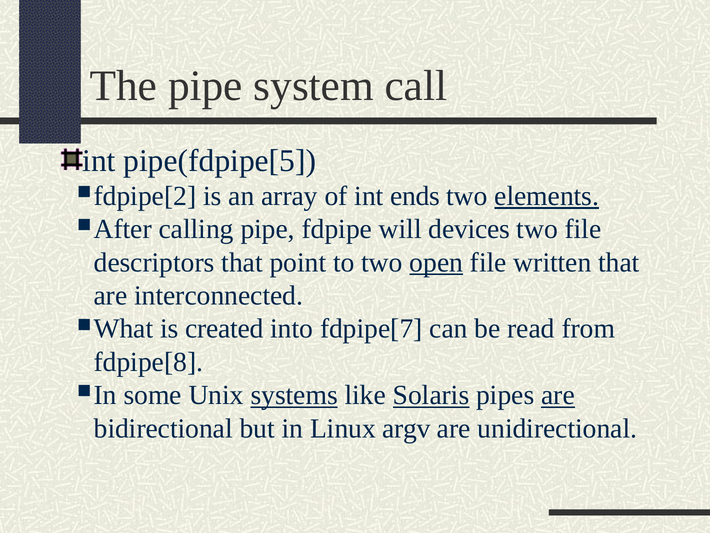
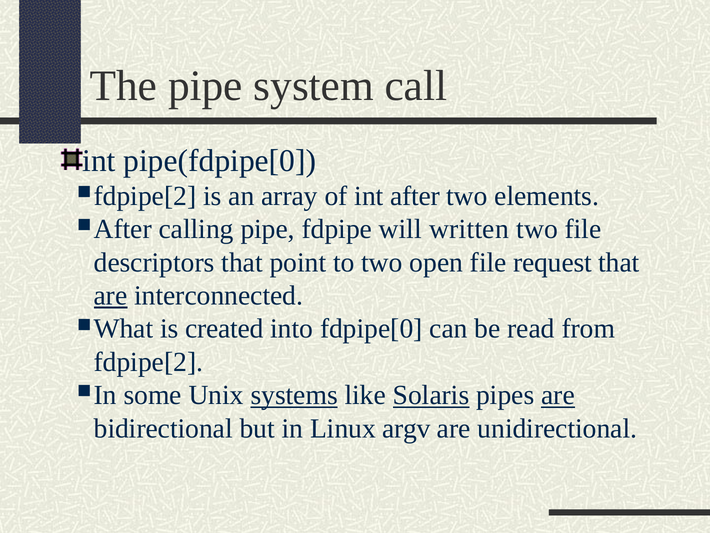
pipe(fdpipe[5: pipe(fdpipe[5 -> pipe(fdpipe[0
ends: ends -> after
elements underline: present -> none
devices: devices -> written
open underline: present -> none
written: written -> request
are at (111, 295) underline: none -> present
fdpipe[7: fdpipe[7 -> fdpipe[0
fdpipe[8: fdpipe[8 -> fdpipe[2
